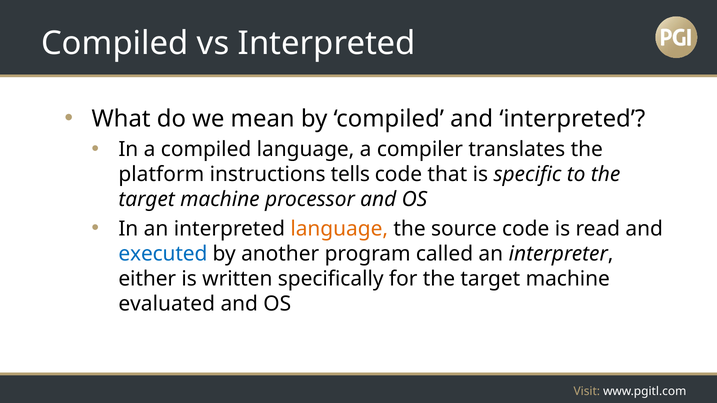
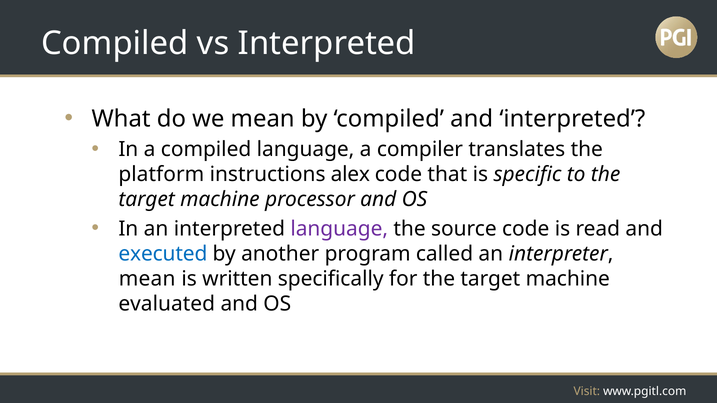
tells: tells -> alex
language at (339, 229) colour: orange -> purple
either at (147, 279): either -> mean
